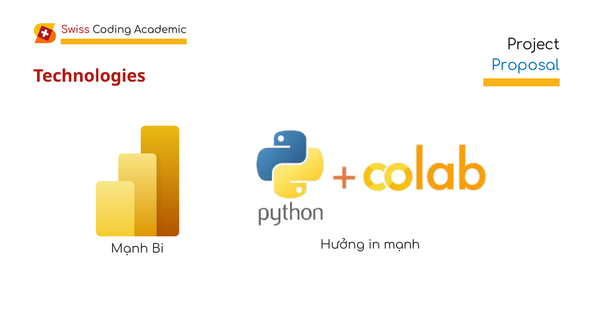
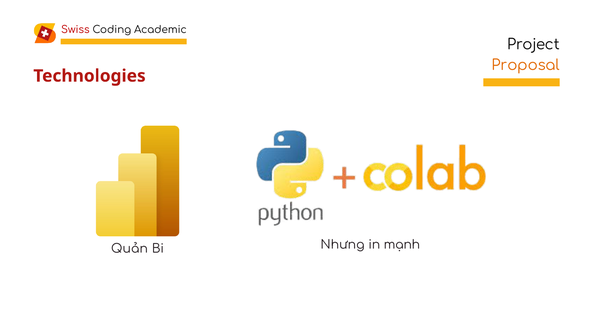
Proposal colour: blue -> orange
Mạnh at (130, 248): Mạnh -> Quản
Hưởng: Hưởng -> Nhưng
